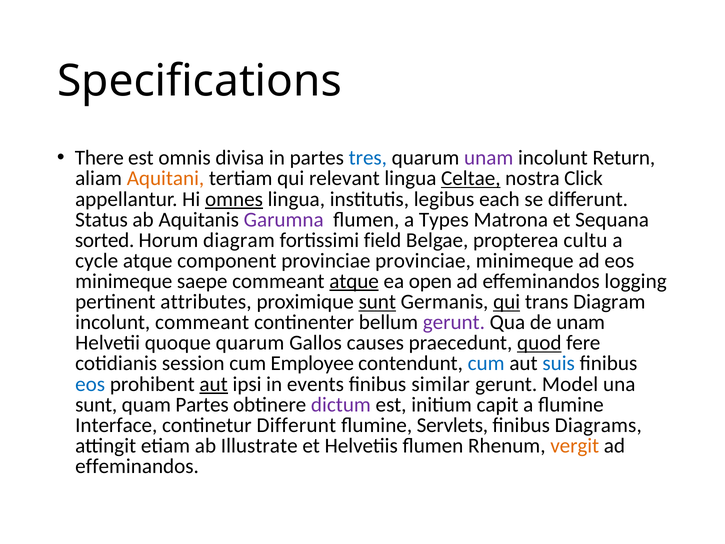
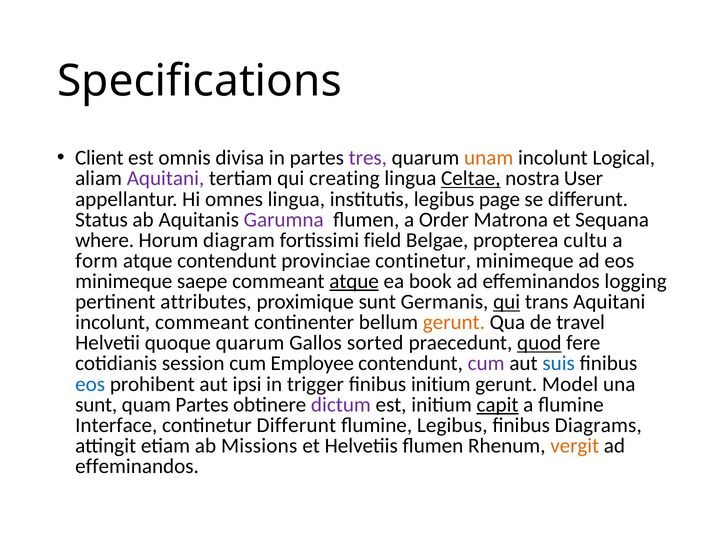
There: There -> Client
tres colour: blue -> purple
unam at (489, 158) colour: purple -> orange
Return: Return -> Logical
Aquitani at (165, 178) colour: orange -> purple
relevant: relevant -> creating
Click: Click -> User
omnes underline: present -> none
each: each -> page
Types: Types -> Order
sorted: sorted -> where
cycle: cycle -> form
atque component: component -> contendunt
provinciae provinciae: provinciae -> continetur
open: open -> book
sunt at (377, 302) underline: present -> none
trans Diagram: Diagram -> Aquitani
gerunt at (454, 322) colour: purple -> orange
de unam: unam -> travel
causes: causes -> sorted
cum at (486, 363) colour: blue -> purple
aut at (214, 384) underline: present -> none
events: events -> trigger
finibus similar: similar -> initium
capit underline: none -> present
flumine Servlets: Servlets -> Legibus
Illustrate: Illustrate -> Missions
